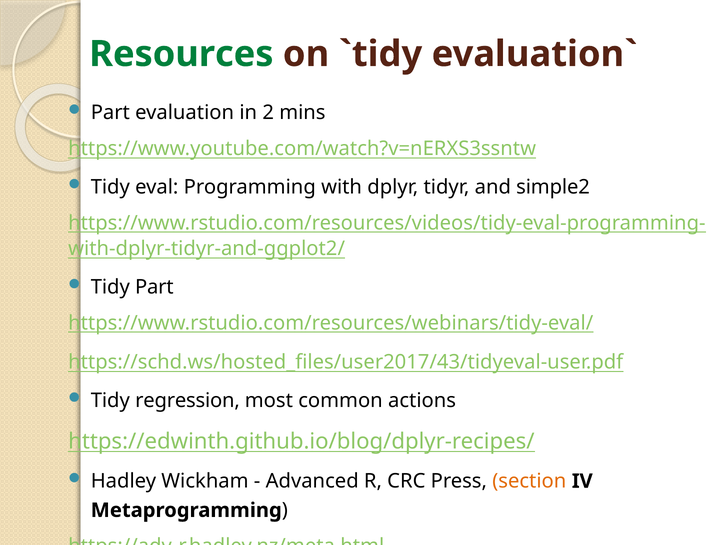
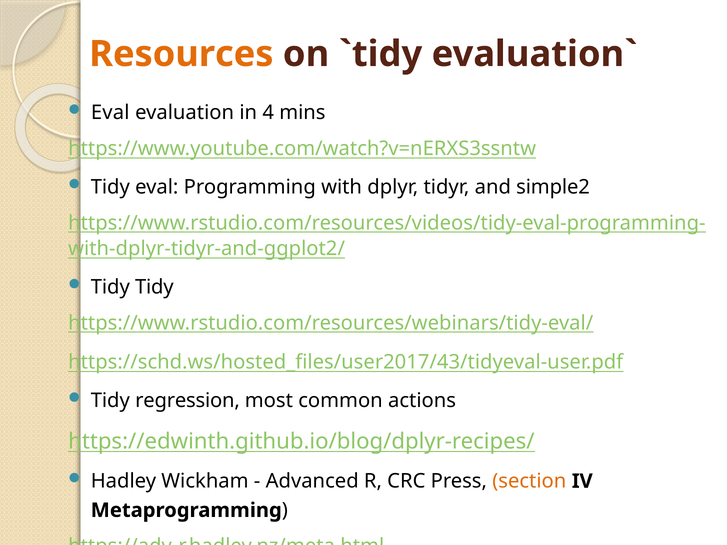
Resources colour: green -> orange
Part at (110, 113): Part -> Eval
2: 2 -> 4
Tidy Part: Part -> Tidy
